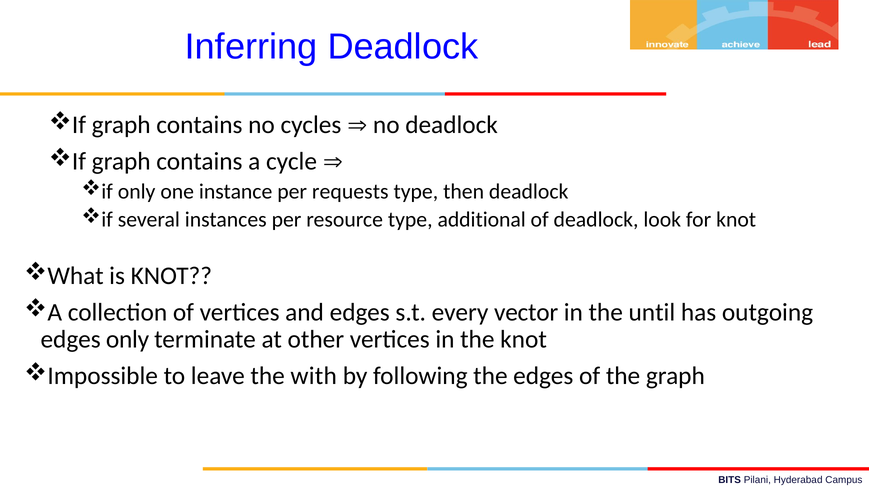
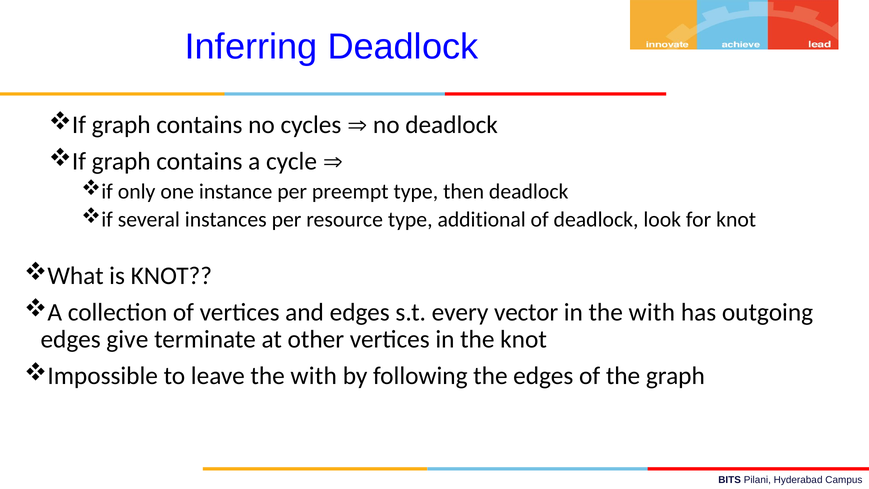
requests: requests -> preempt
in the until: until -> with
edges only: only -> give
